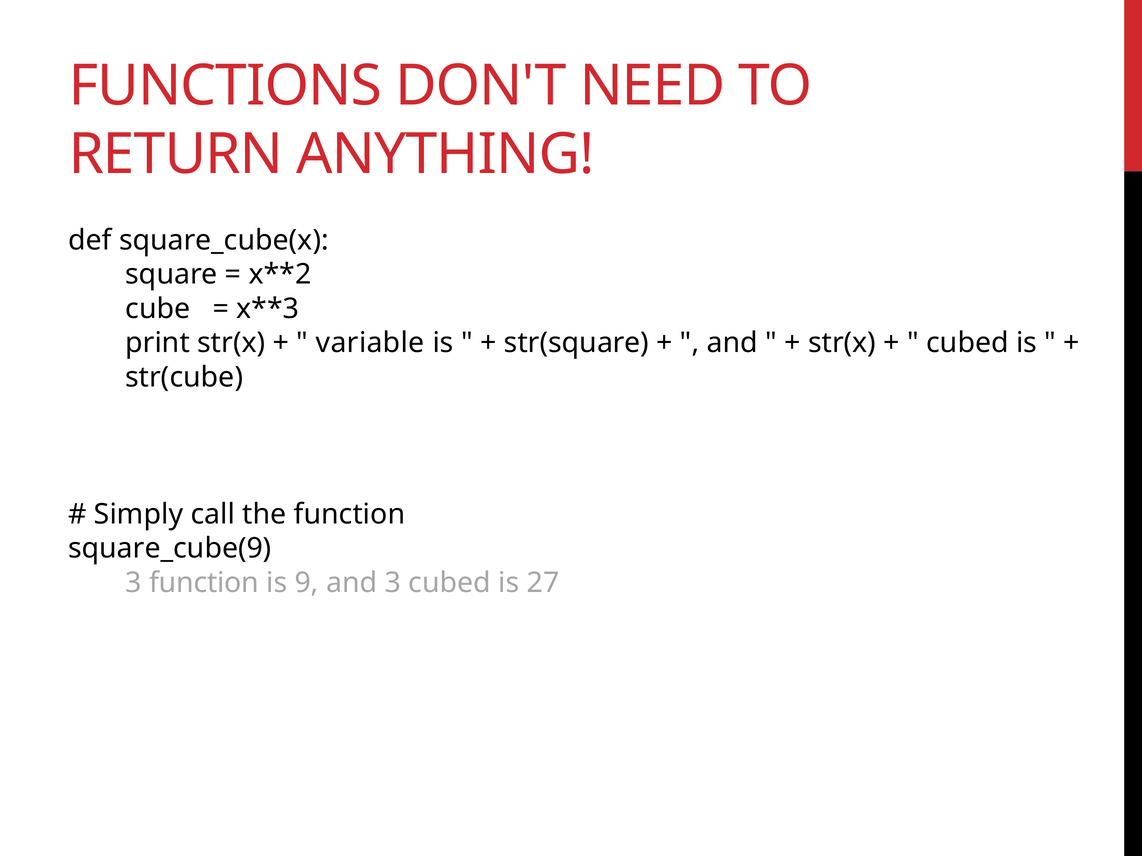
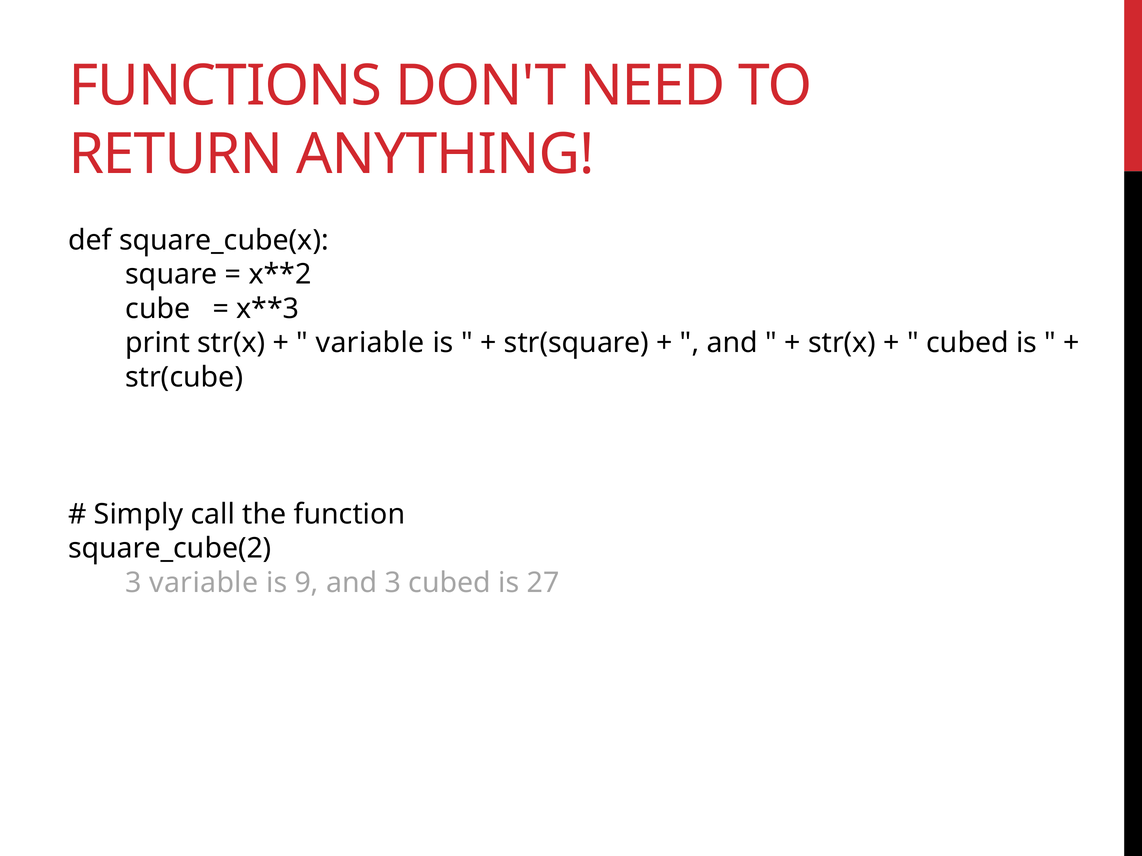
square_cube(9: square_cube(9 -> square_cube(2
3 function: function -> variable
